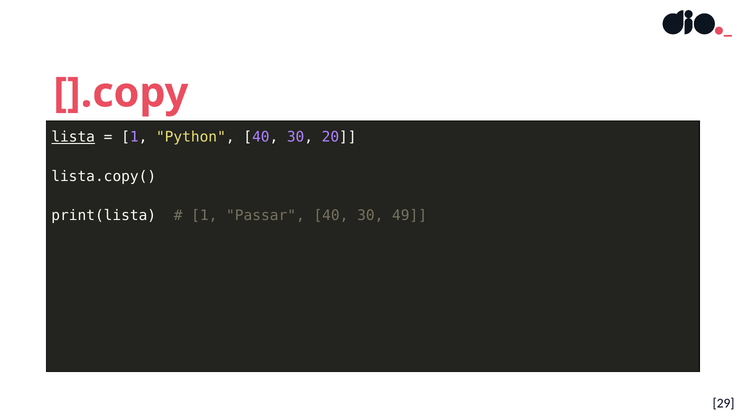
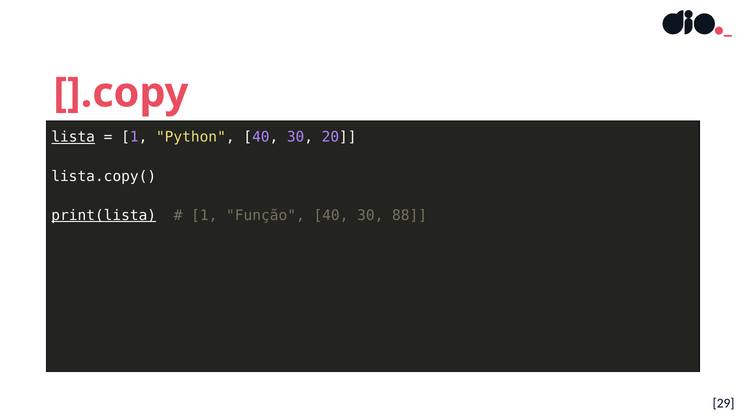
print(lista underline: none -> present
Passar: Passar -> Função
49: 49 -> 88
